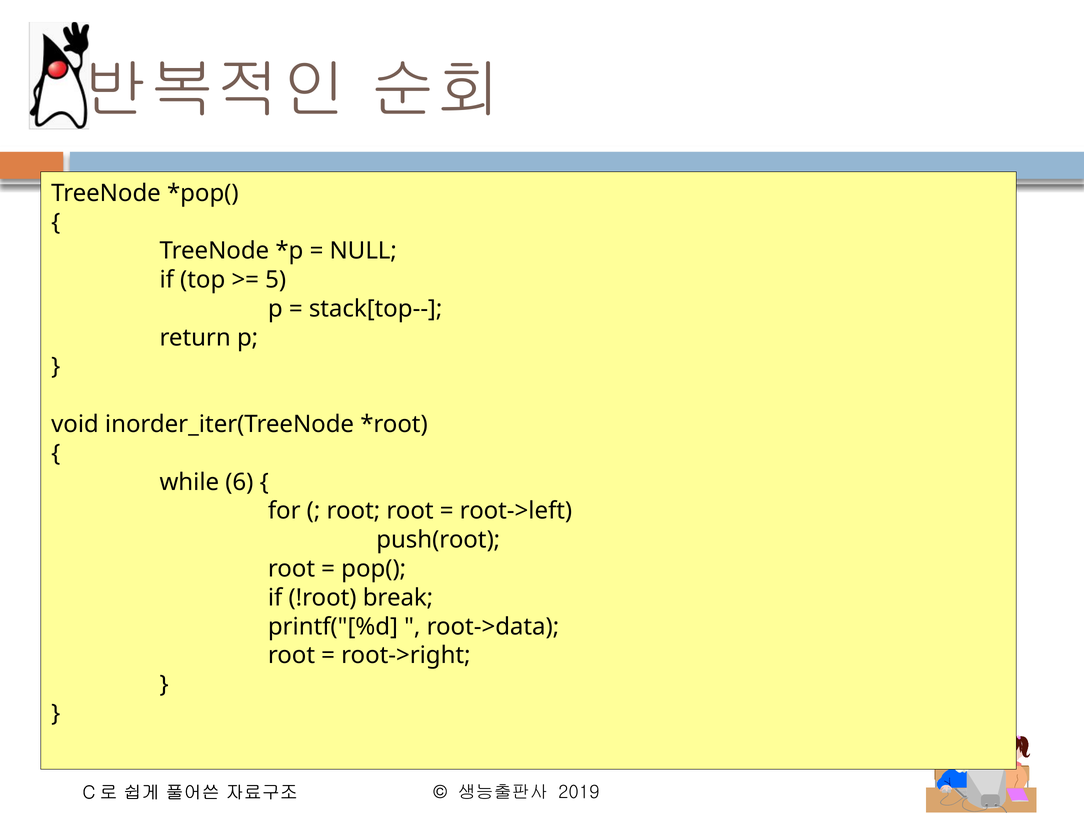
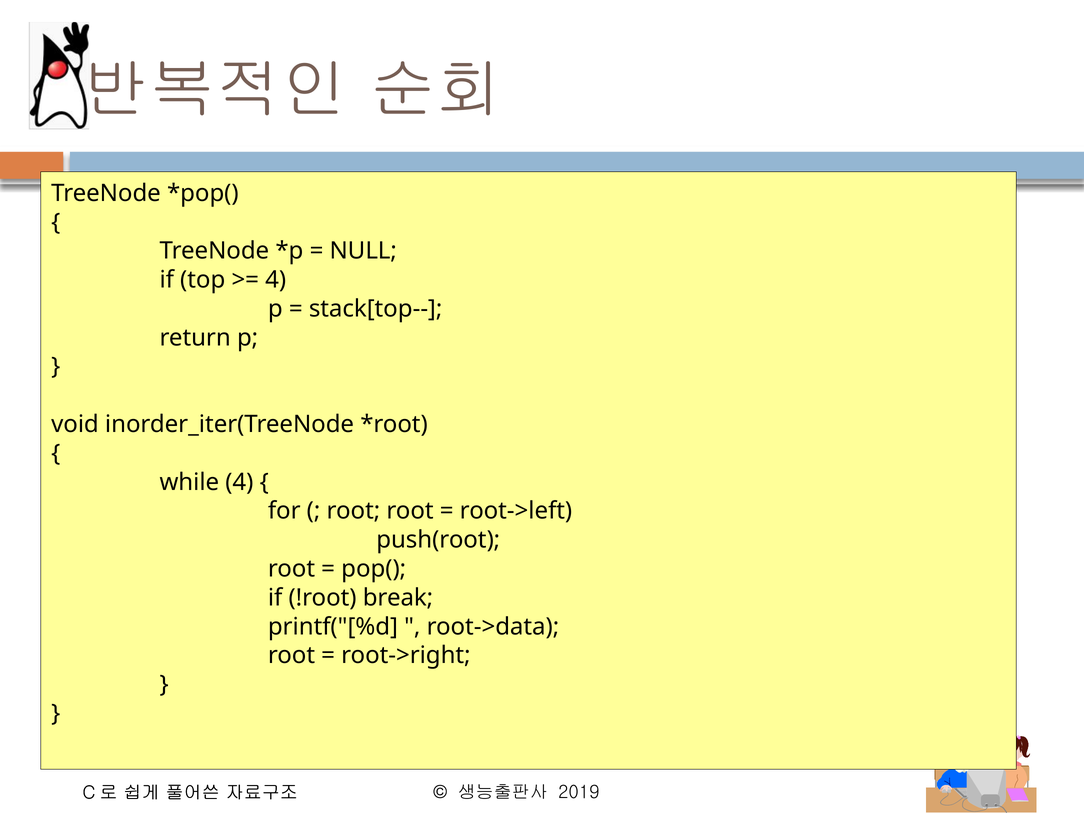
5 at (276, 280): 5 -> 4
while 6: 6 -> 4
